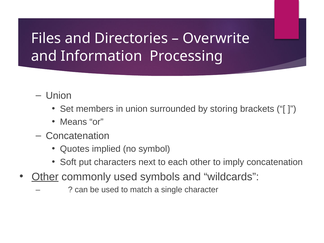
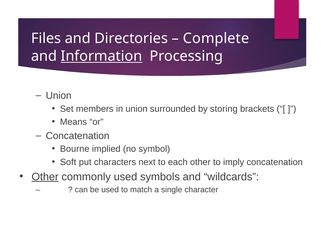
Overwrite: Overwrite -> Complete
Information underline: none -> present
Quotes: Quotes -> Bourne
